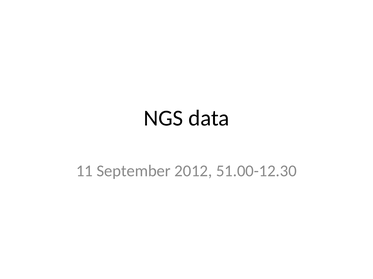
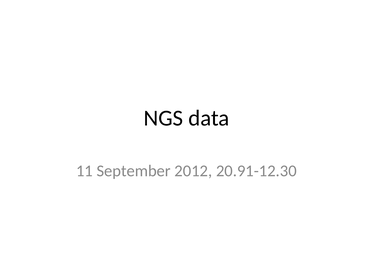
51.00-12.30: 51.00-12.30 -> 20.91-12.30
